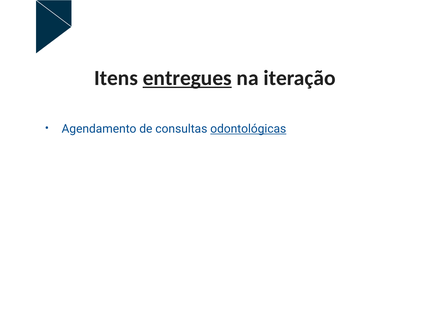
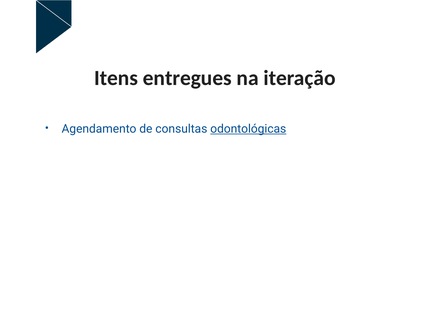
entregues underline: present -> none
